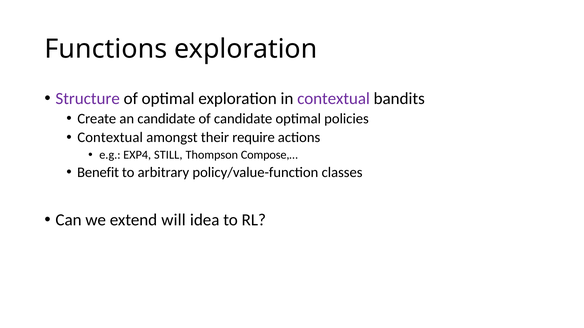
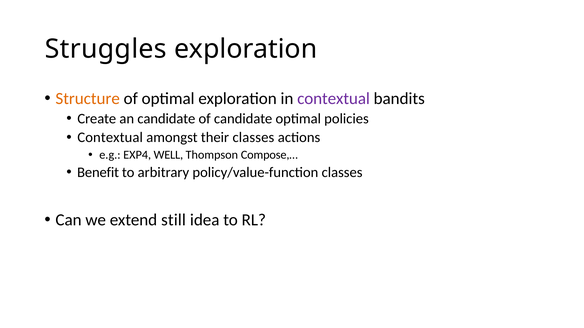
Functions: Functions -> Struggles
Structure colour: purple -> orange
their require: require -> classes
STILL: STILL -> WELL
will: will -> still
